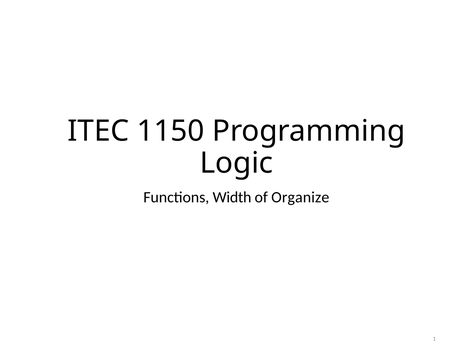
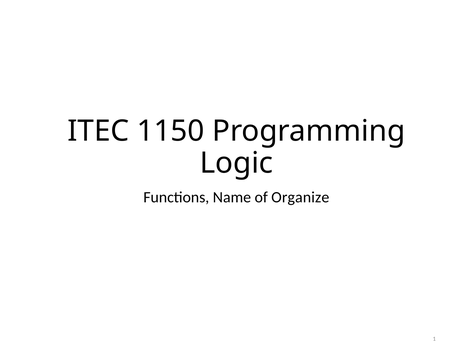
Width: Width -> Name
